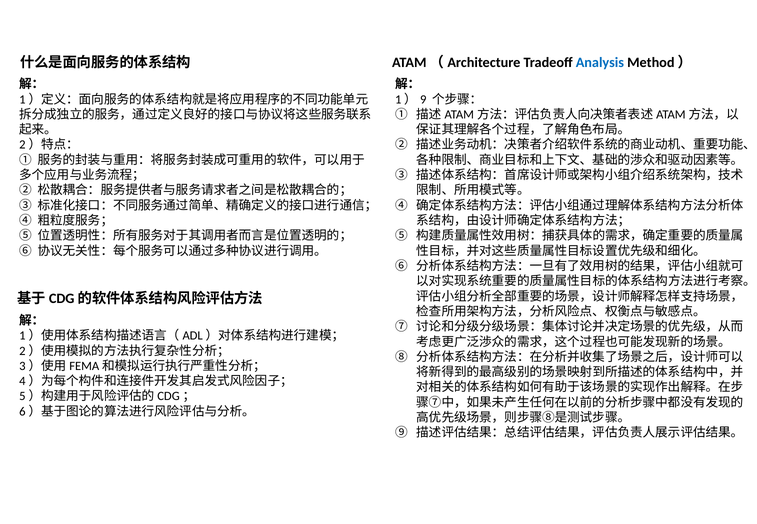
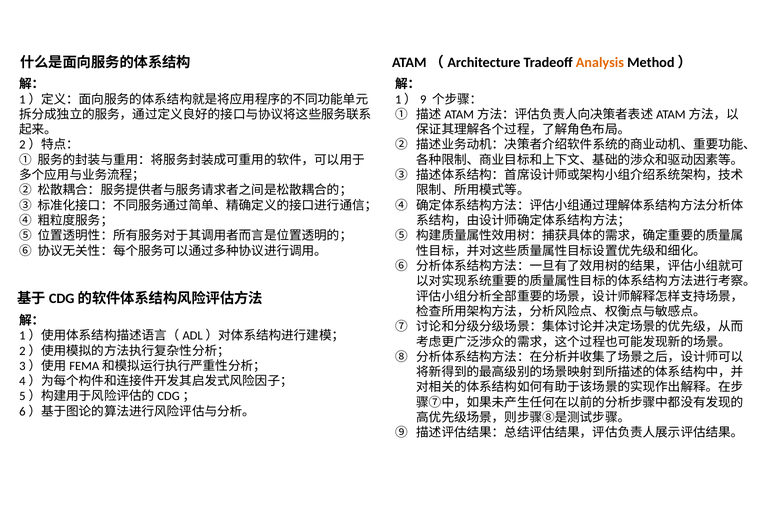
Analysis colour: blue -> orange
